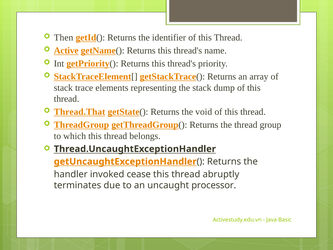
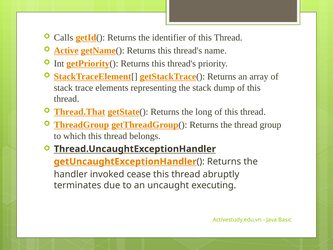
Then: Then -> Calls
void: void -> long
processor: processor -> executing
